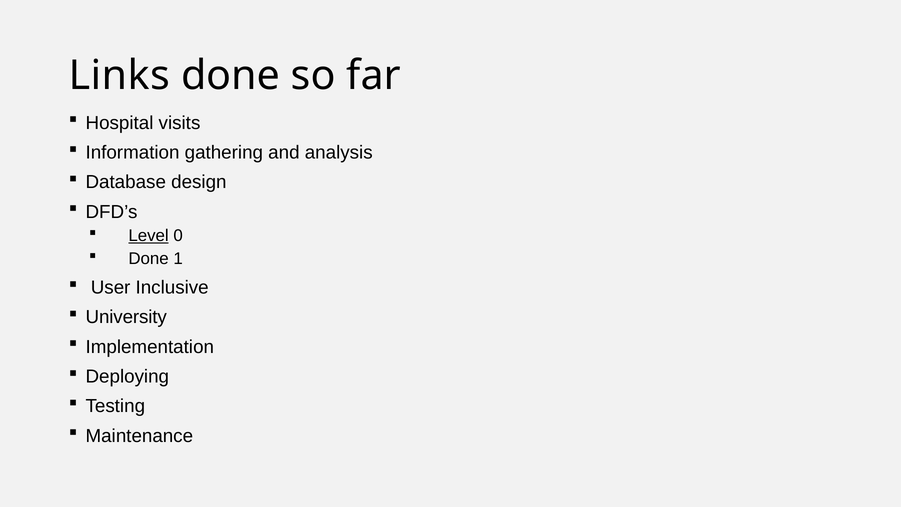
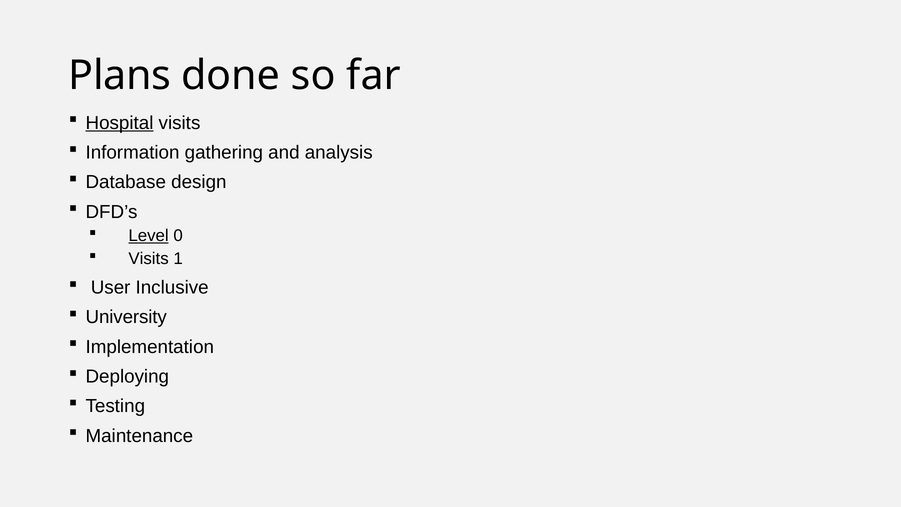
Links: Links -> Plans
Hospital underline: none -> present
Done at (149, 259): Done -> Visits
